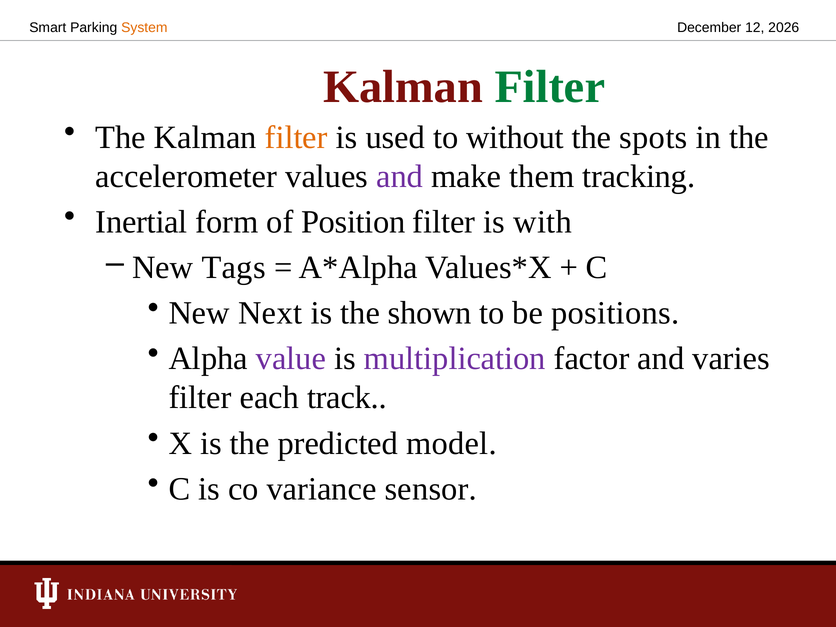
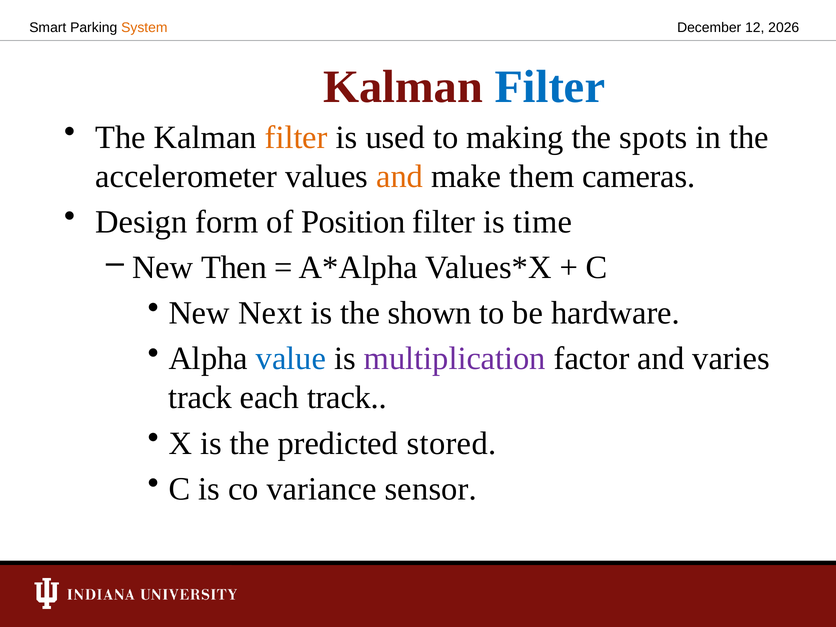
Filter at (550, 87) colour: green -> blue
without: without -> making
and at (400, 176) colour: purple -> orange
tracking: tracking -> cameras
Inertial: Inertial -> Design
with: with -> time
Tags: Tags -> Then
positions: positions -> hardware
value colour: purple -> blue
filter at (200, 398): filter -> track
model: model -> stored
